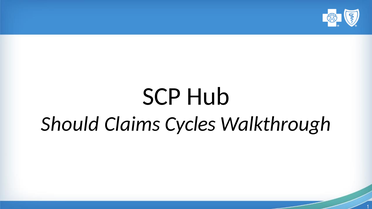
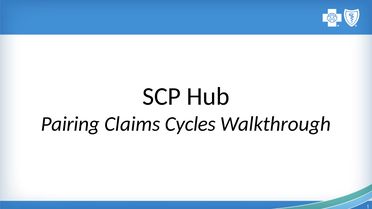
Should: Should -> Pairing
